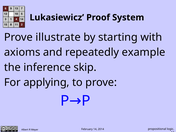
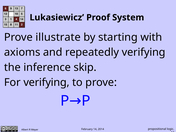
repeatedly example: example -> verifying
For applying: applying -> verifying
